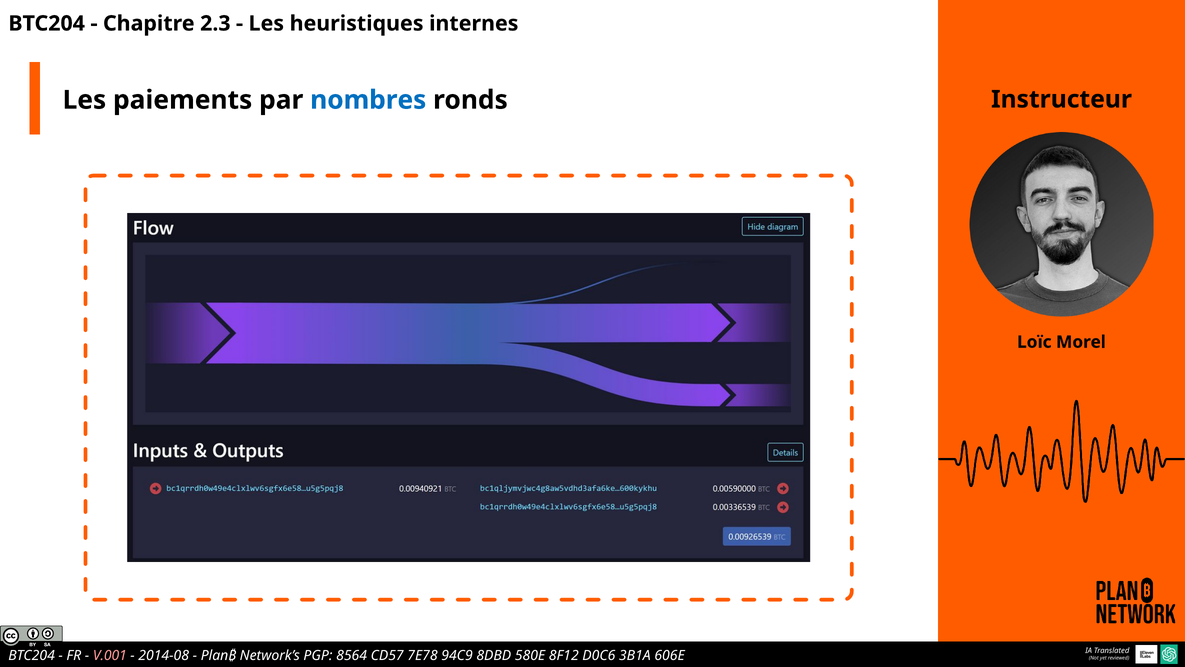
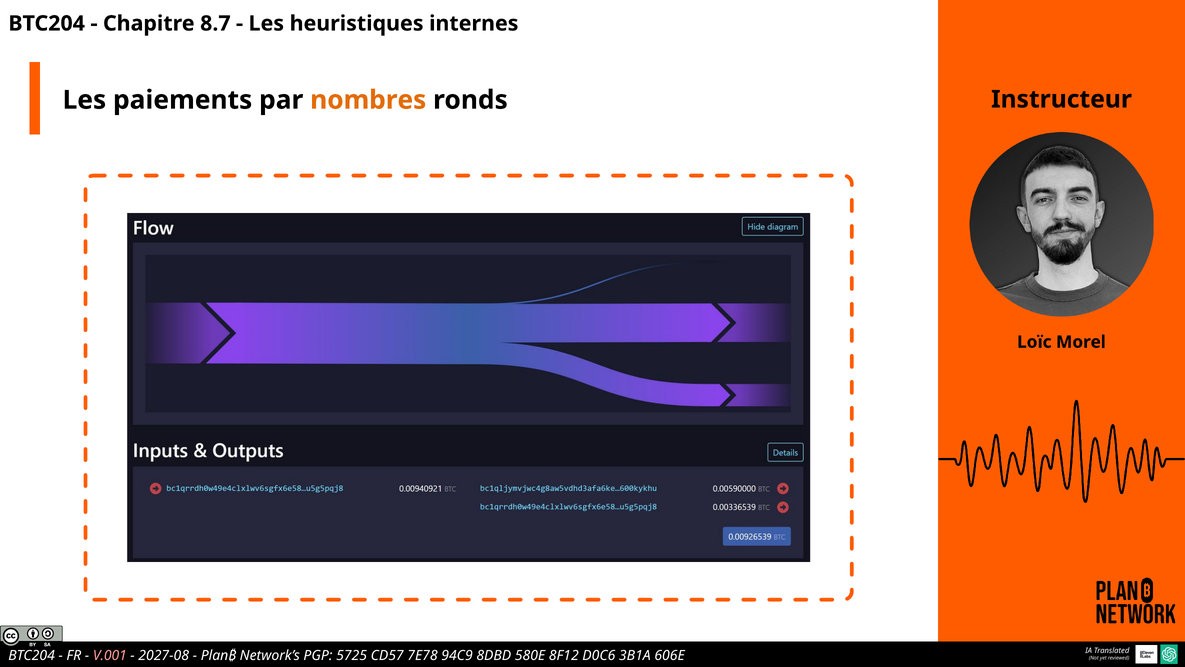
2.3: 2.3 -> 8.7
nombres colour: blue -> orange
2014-08: 2014-08 -> 2027-08
8564: 8564 -> 5725
